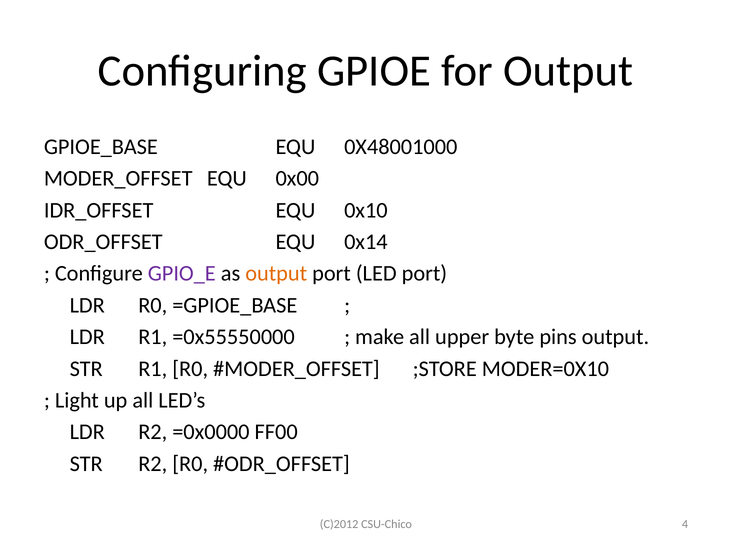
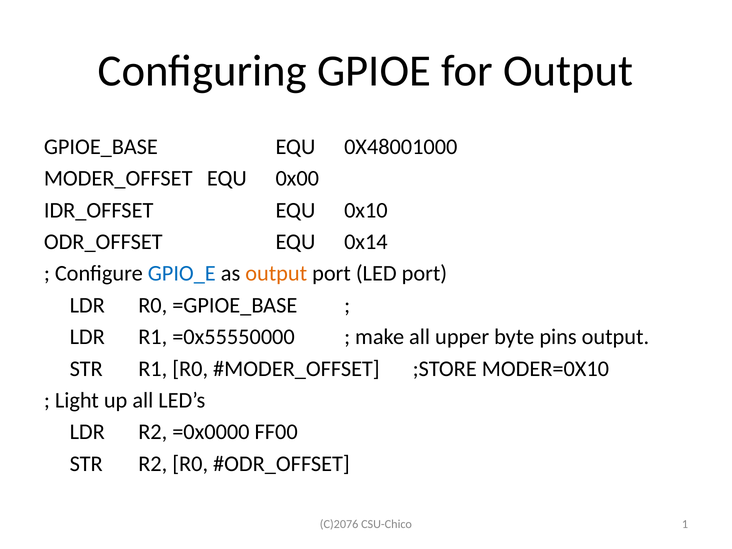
GPIO_E colour: purple -> blue
C)2012: C)2012 -> C)2076
4: 4 -> 1
